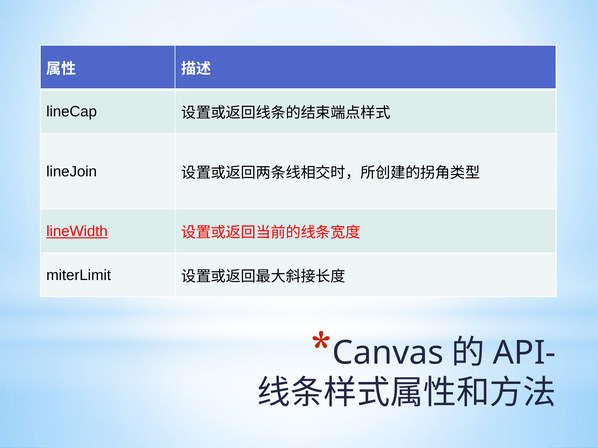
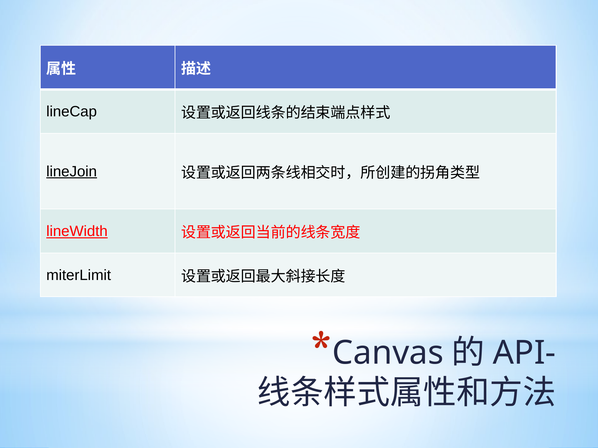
lineJoin underline: none -> present
